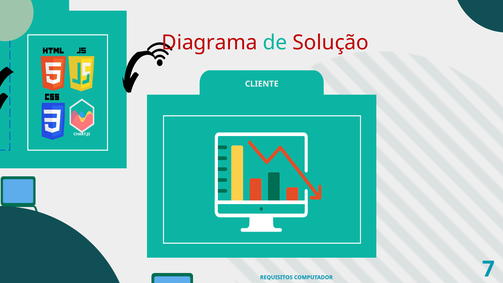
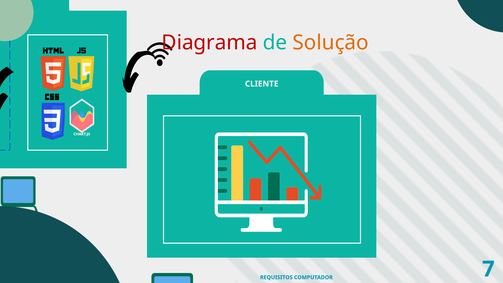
Solução colour: red -> orange
